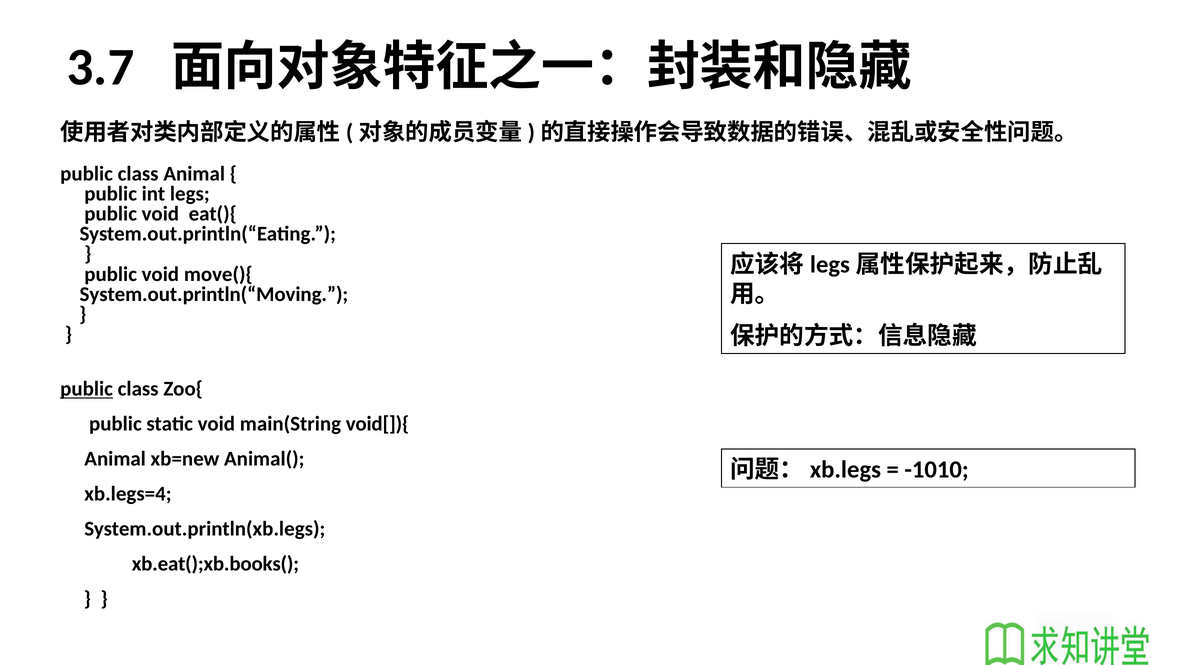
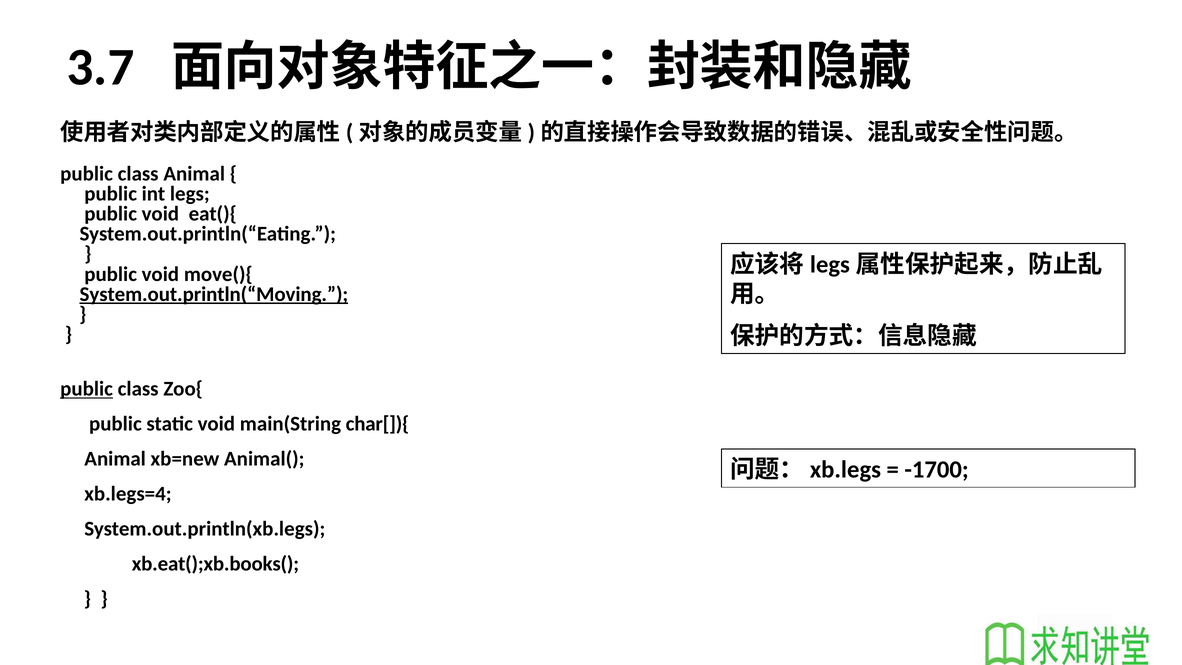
System.out.println(“Moving underline: none -> present
void[]){: void[]){ -> char[]){
-1010: -1010 -> -1700
